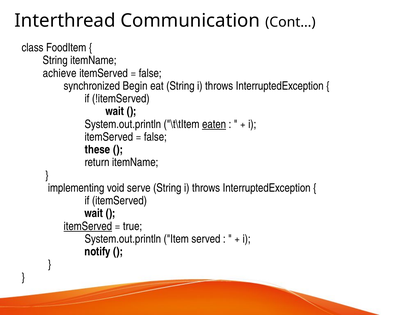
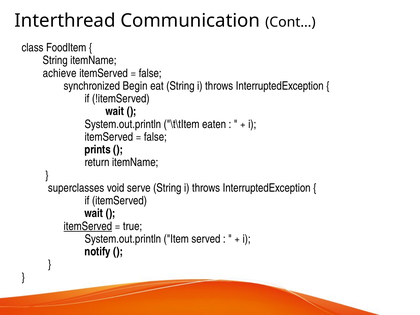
eaten underline: present -> none
these: these -> prints
implementing: implementing -> superclasses
